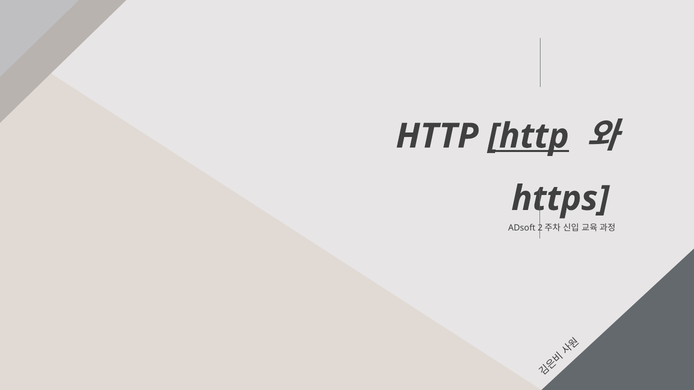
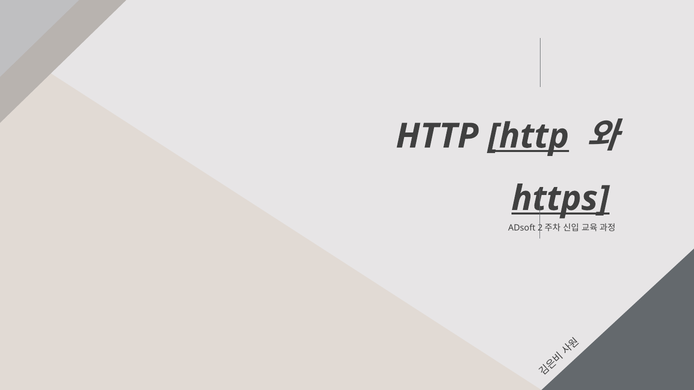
https underline: none -> present
